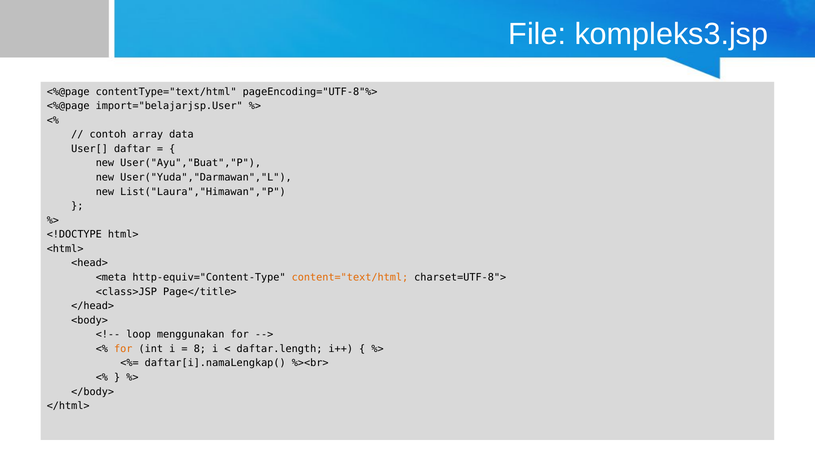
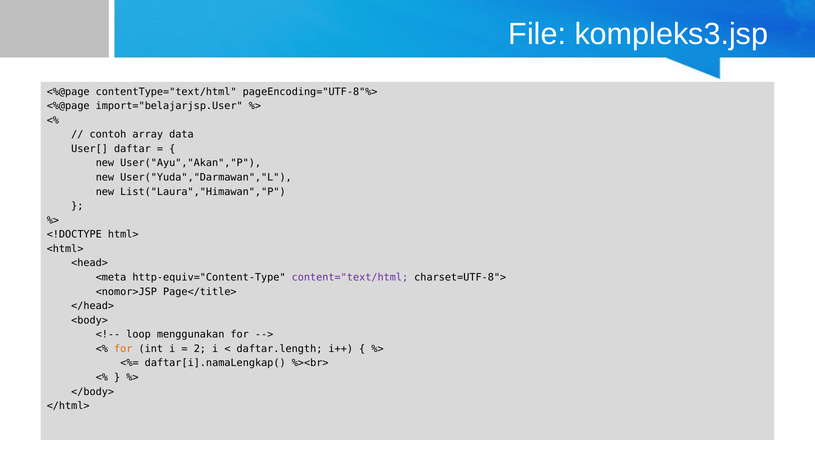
User("Ayu","Buat","P: User("Ayu","Buat","P -> User("Ayu","Akan","P
content="text/html colour: orange -> purple
<class>JSP: <class>JSP -> <nomor>JSP
8: 8 -> 2
